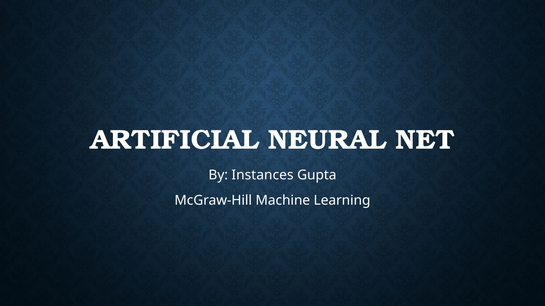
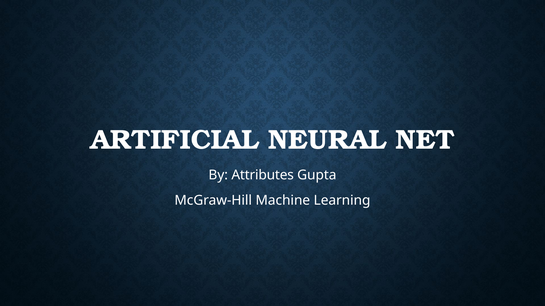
Instances: Instances -> Attributes
